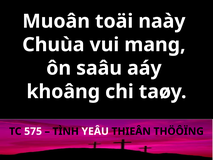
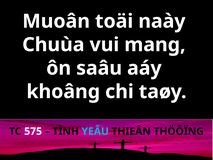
YEÂU colour: white -> light blue
